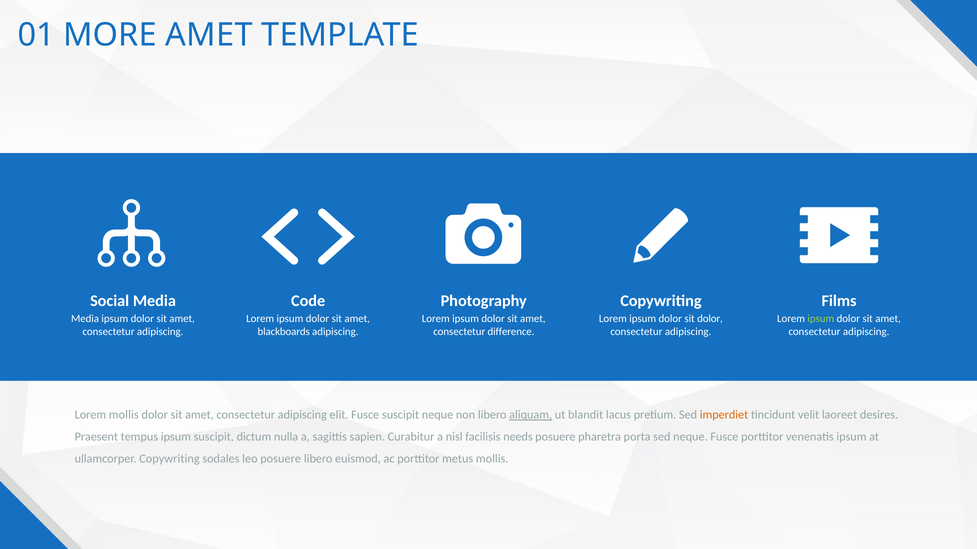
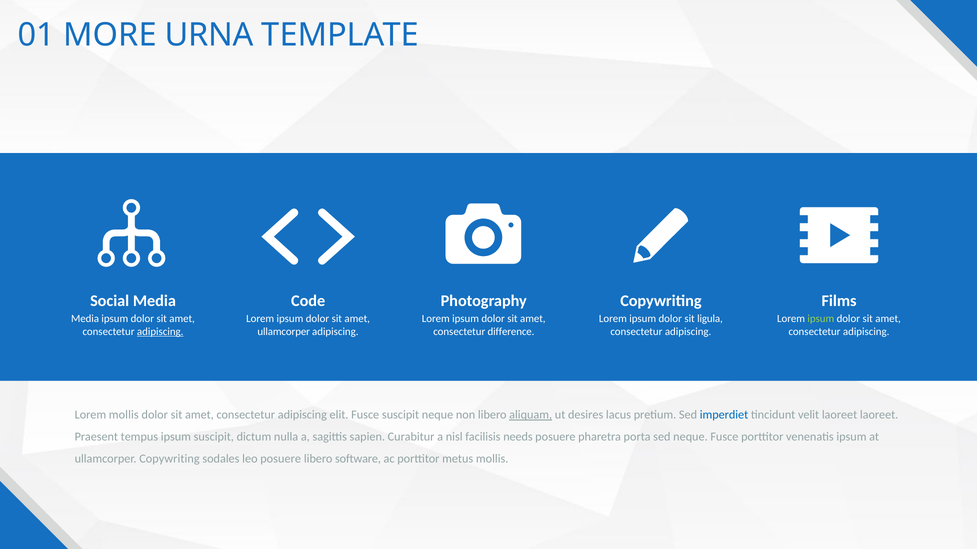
MORE AMET: AMET -> URNA
sit dolor: dolor -> ligula
adipiscing at (160, 332) underline: none -> present
blackboards at (284, 332): blackboards -> ullamcorper
blandit: blandit -> desires
imperdiet colour: orange -> blue
laoreet desires: desires -> laoreet
euismod: euismod -> software
